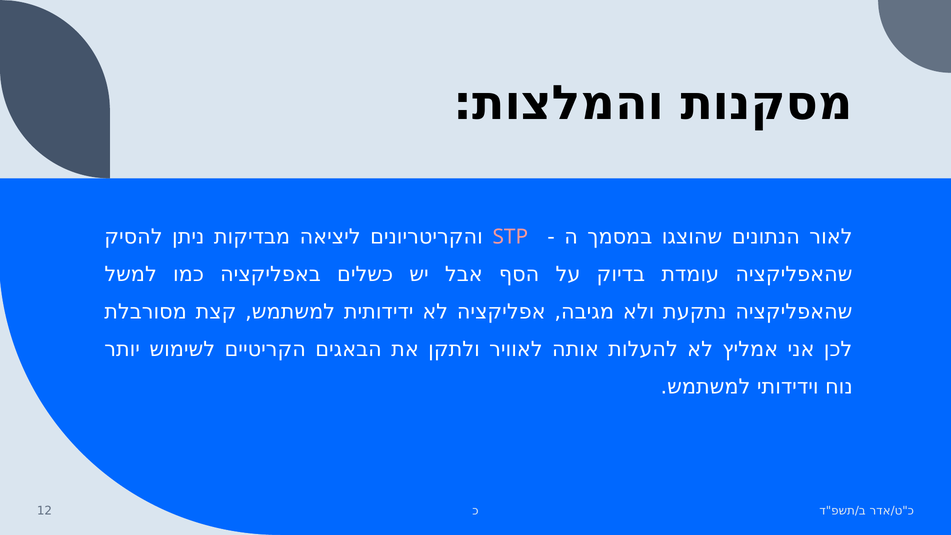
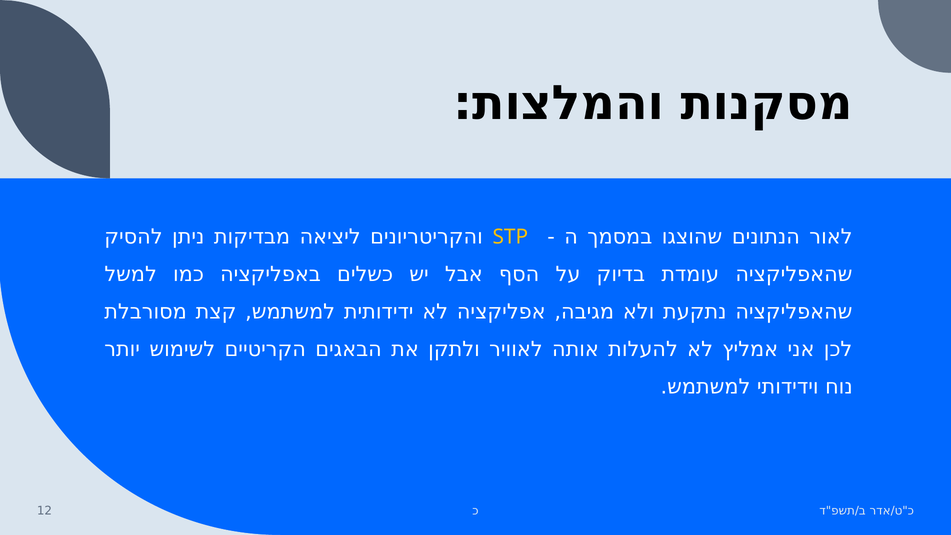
STP colour: pink -> yellow
